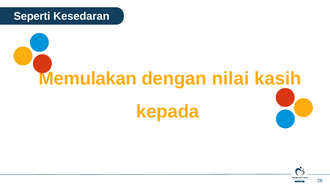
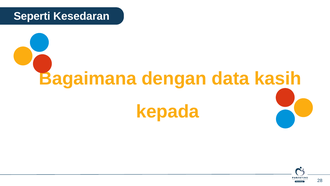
Memulakan: Memulakan -> Bagaimana
nilai: nilai -> data
